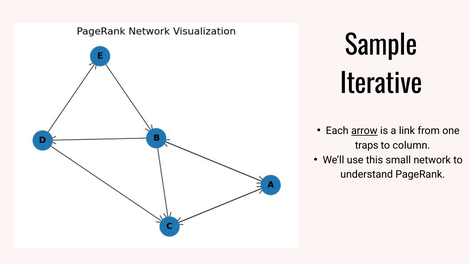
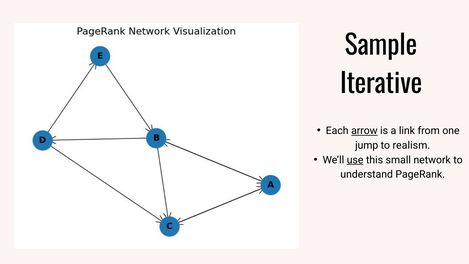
traps: traps -> jump
column: column -> realism
use underline: none -> present
